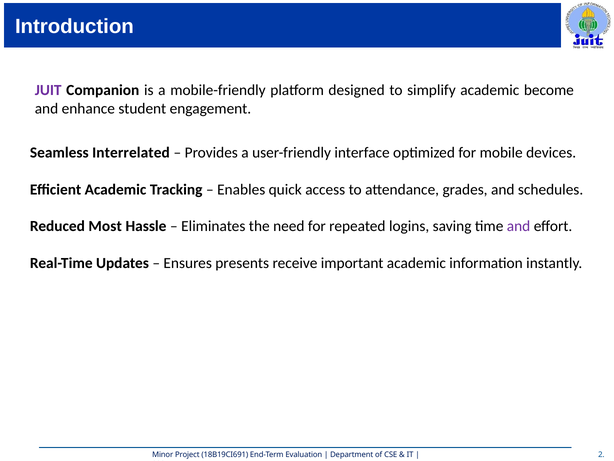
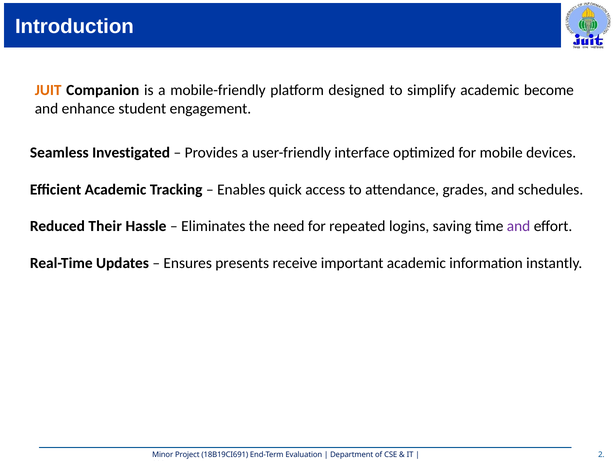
JUIT colour: purple -> orange
Interrelated: Interrelated -> Investigated
Most: Most -> Their
